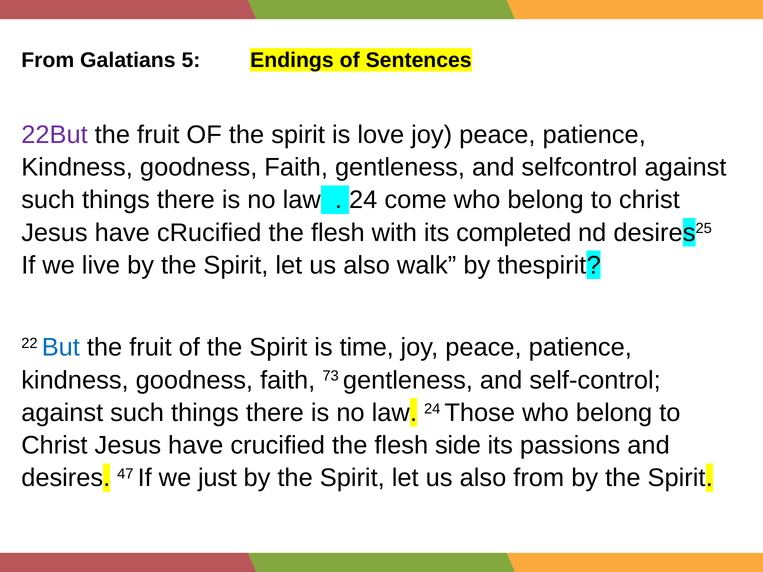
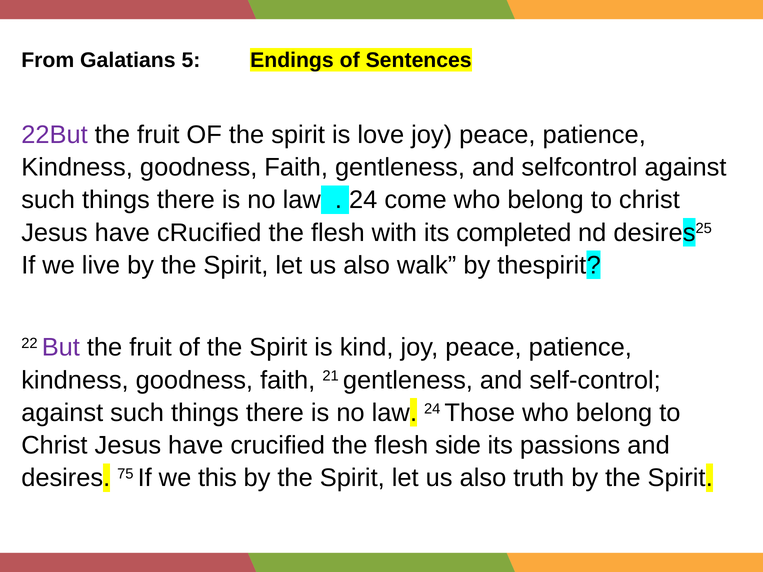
But colour: blue -> purple
time: time -> kind
73: 73 -> 21
47: 47 -> 75
just: just -> this
also from: from -> truth
